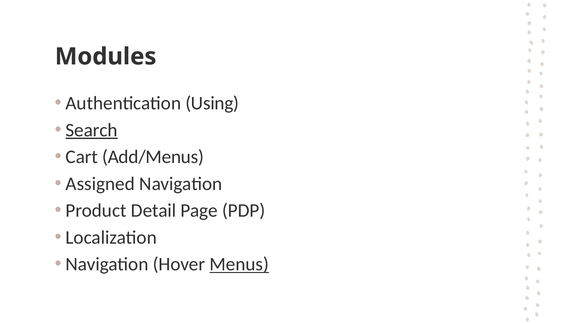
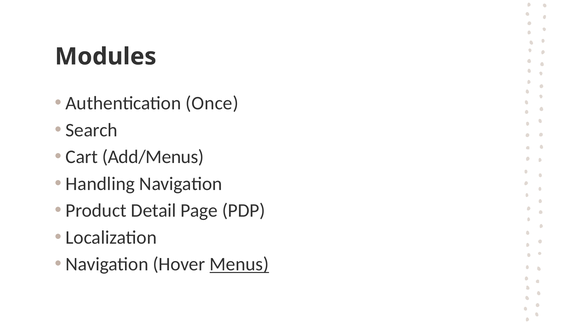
Using: Using -> Once
Search underline: present -> none
Assigned: Assigned -> Handling
